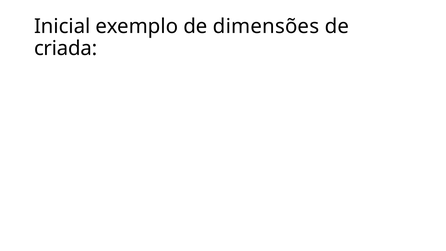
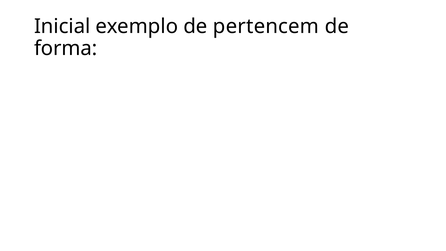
dimensões: dimensões -> pertencem
criada: criada -> forma
